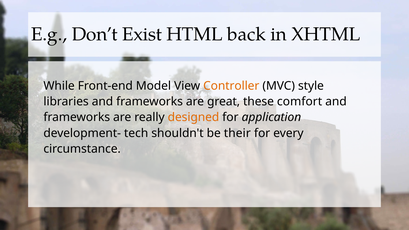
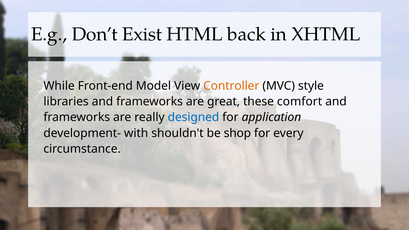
designed colour: orange -> blue
tech: tech -> with
their: their -> shop
